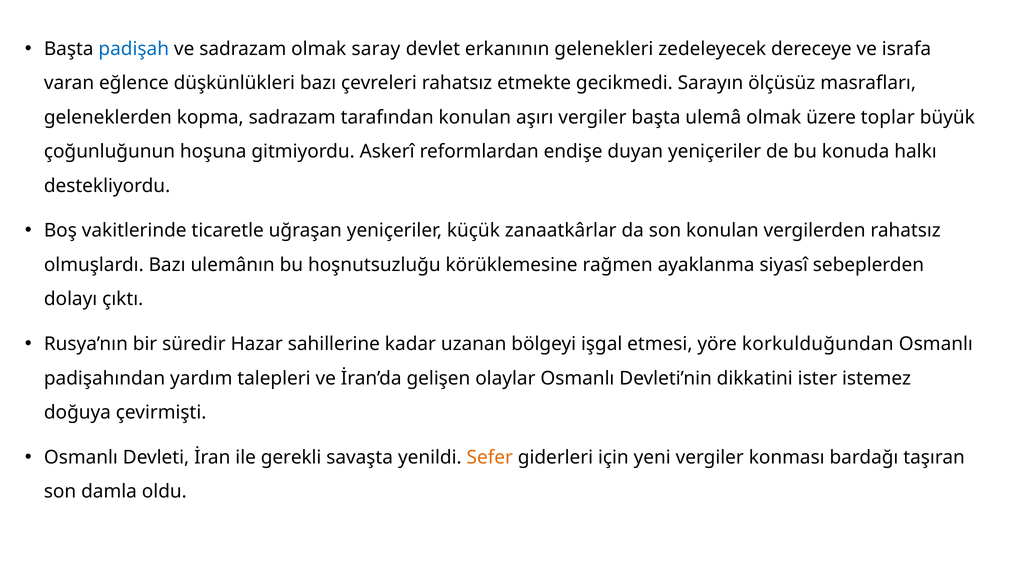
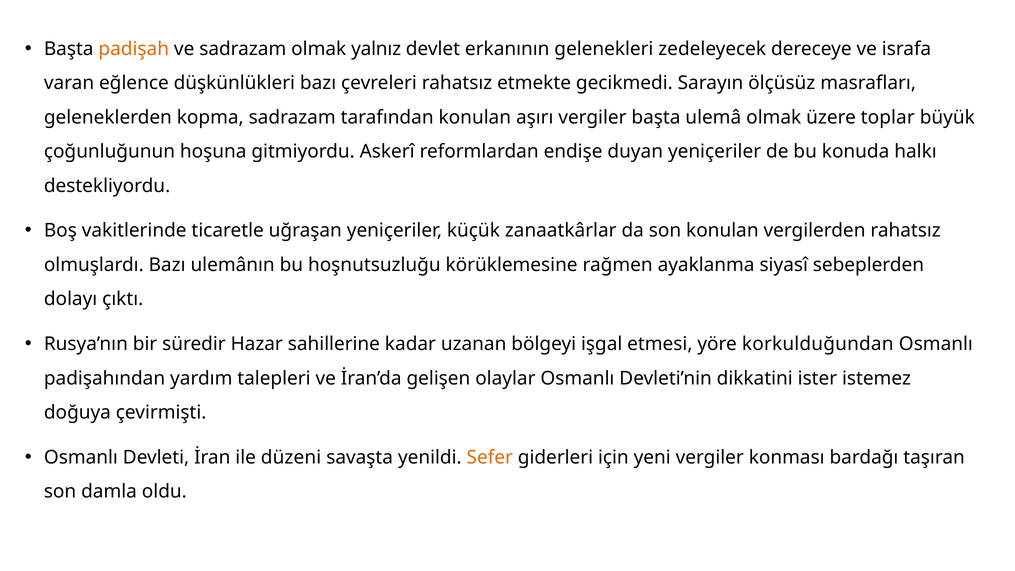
padişah colour: blue -> orange
saray: saray -> yalnız
gerekli: gerekli -> düzeni
